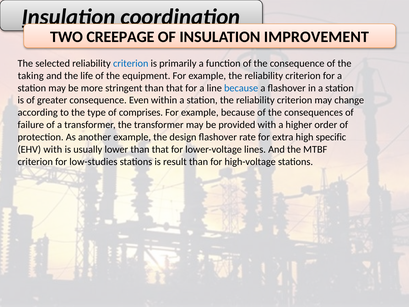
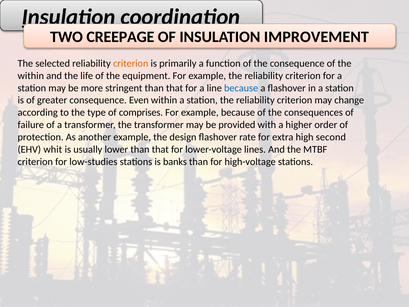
criterion at (131, 63) colour: blue -> orange
taking at (31, 76): taking -> within
specific: specific -> second
EHV with: with -> whit
result: result -> banks
